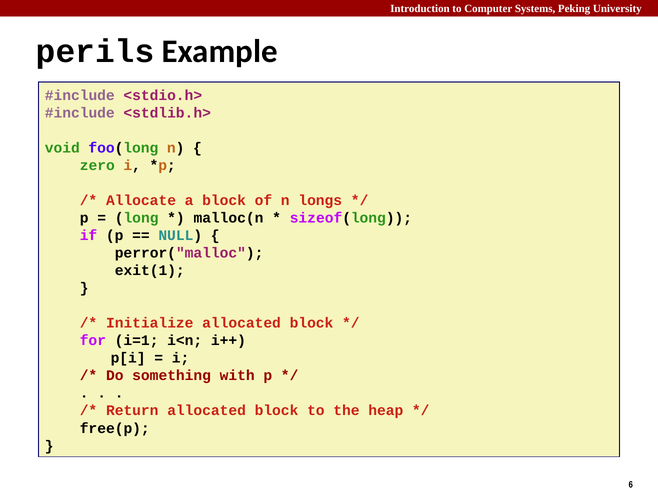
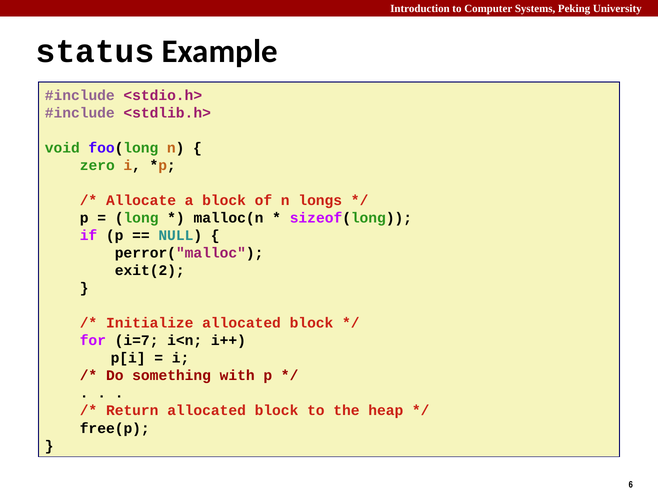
perils: perils -> status
exit(1: exit(1 -> exit(2
i=1: i=1 -> i=7
